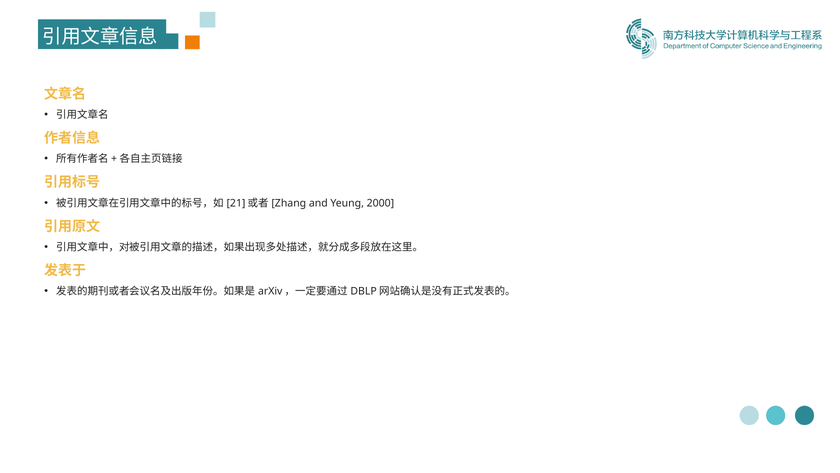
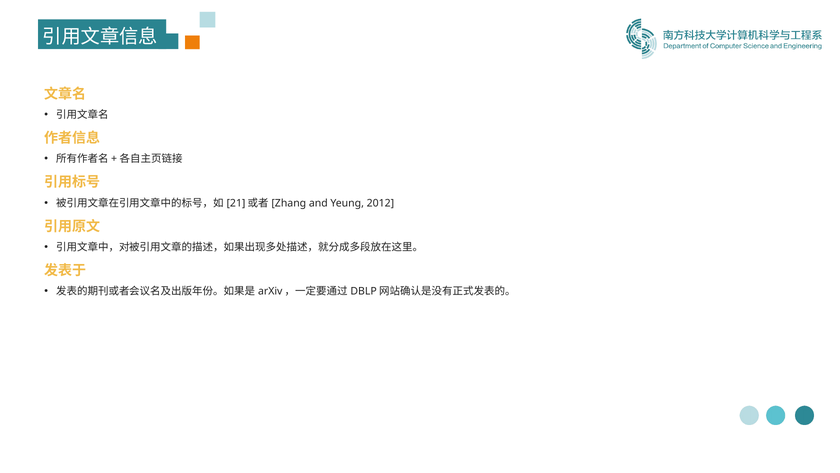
2000: 2000 -> 2012
